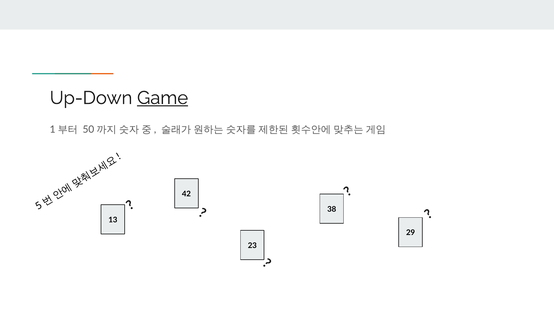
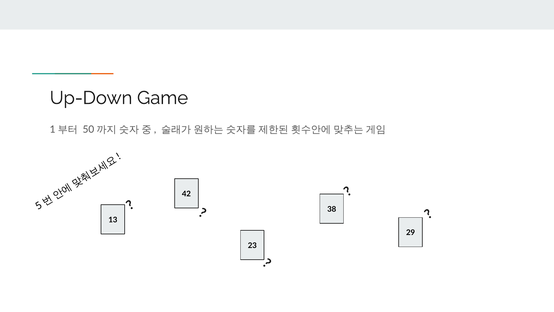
Game underline: present -> none
